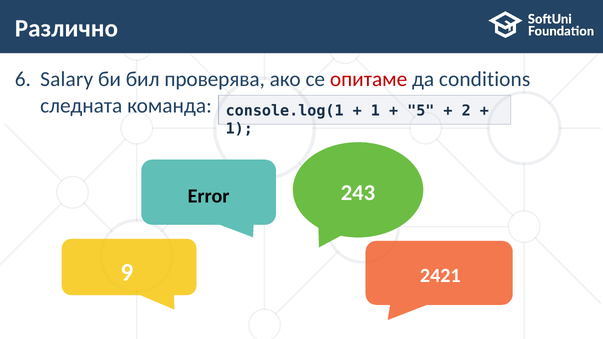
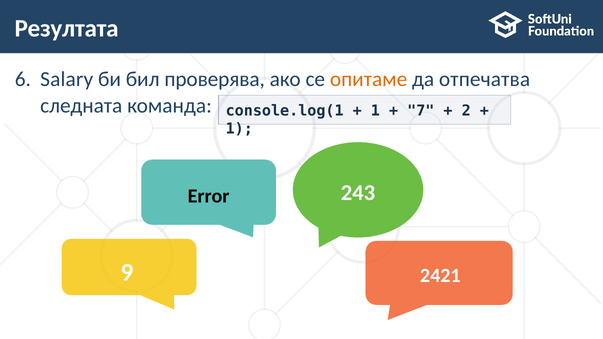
Различно: Различно -> Резултата
опитамe colour: red -> orange
conditions: conditions -> отпечатва
5: 5 -> 7
